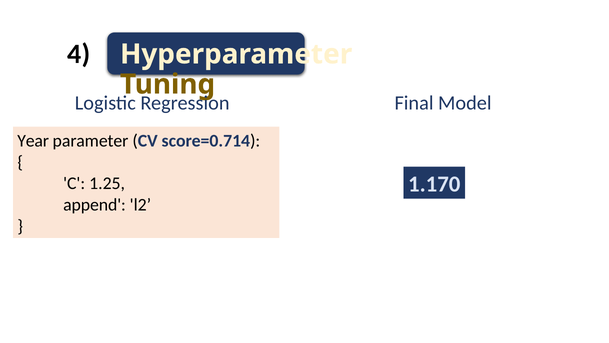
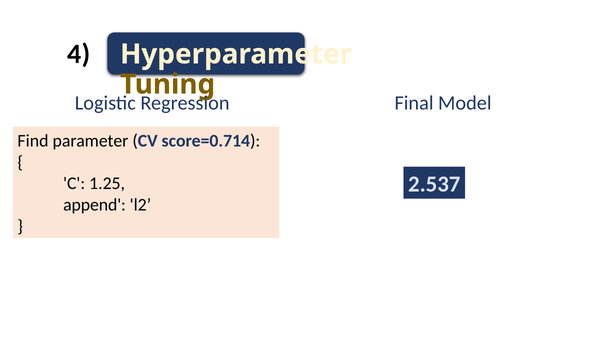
Year: Year -> Find
1.170: 1.170 -> 2.537
